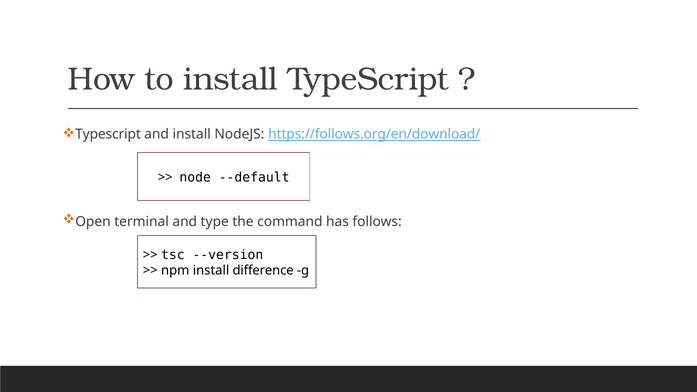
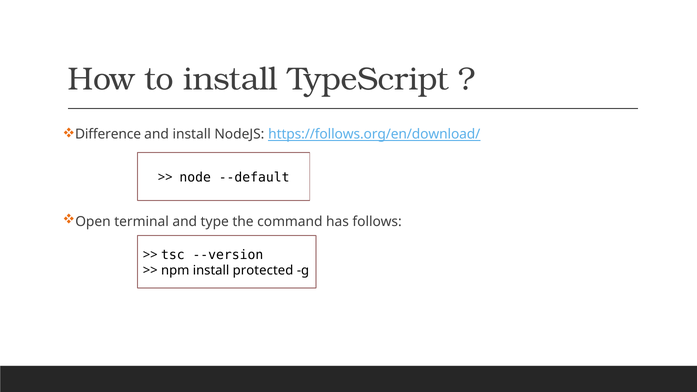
Typescript at (108, 134): Typescript -> Difference
difference: difference -> protected
